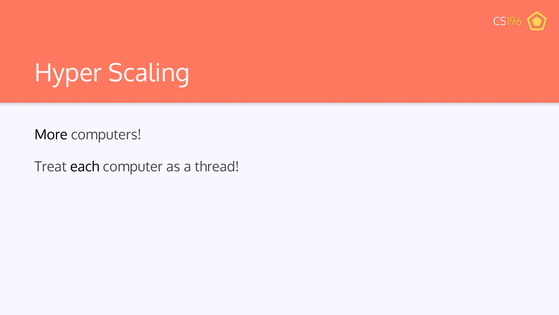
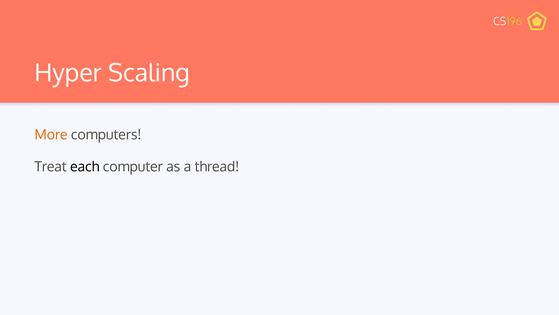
More colour: black -> orange
